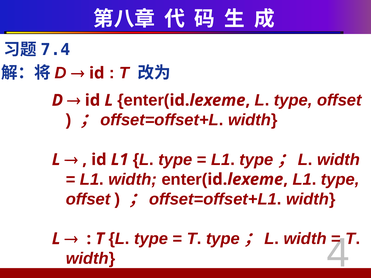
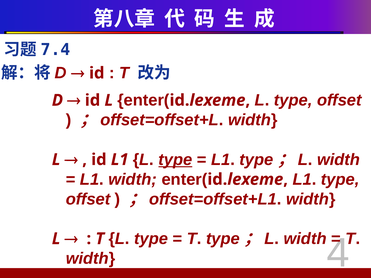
type at (175, 160) underline: none -> present
